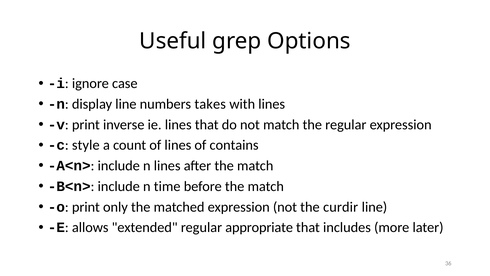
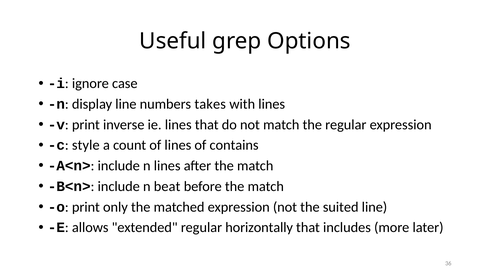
time: time -> beat
curdir: curdir -> suited
appropriate: appropriate -> horizontally
